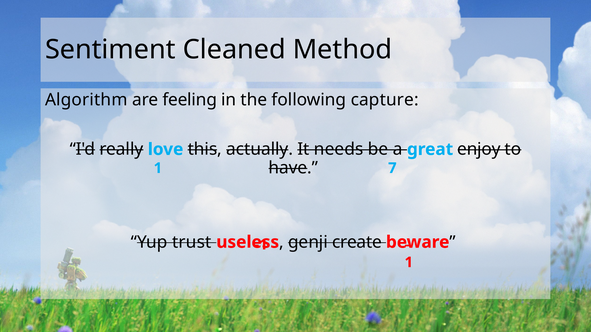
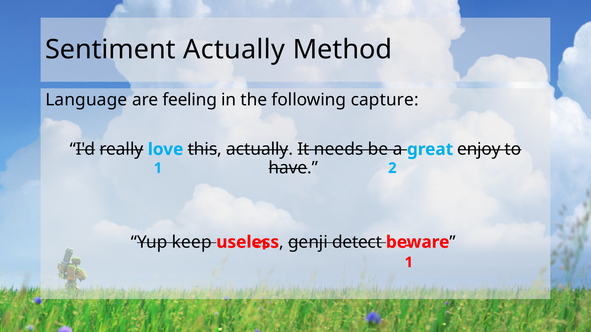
Sentiment Cleaned: Cleaned -> Actually
Algorithm: Algorithm -> Language
7: 7 -> 2
trust: trust -> keep
create: create -> detect
